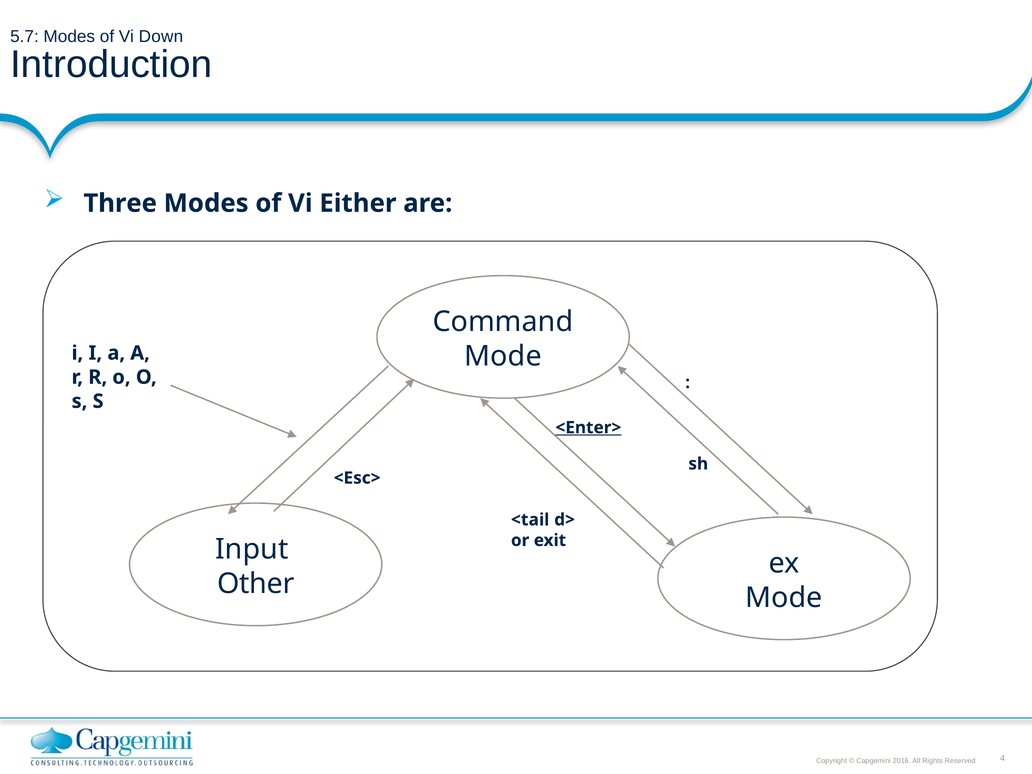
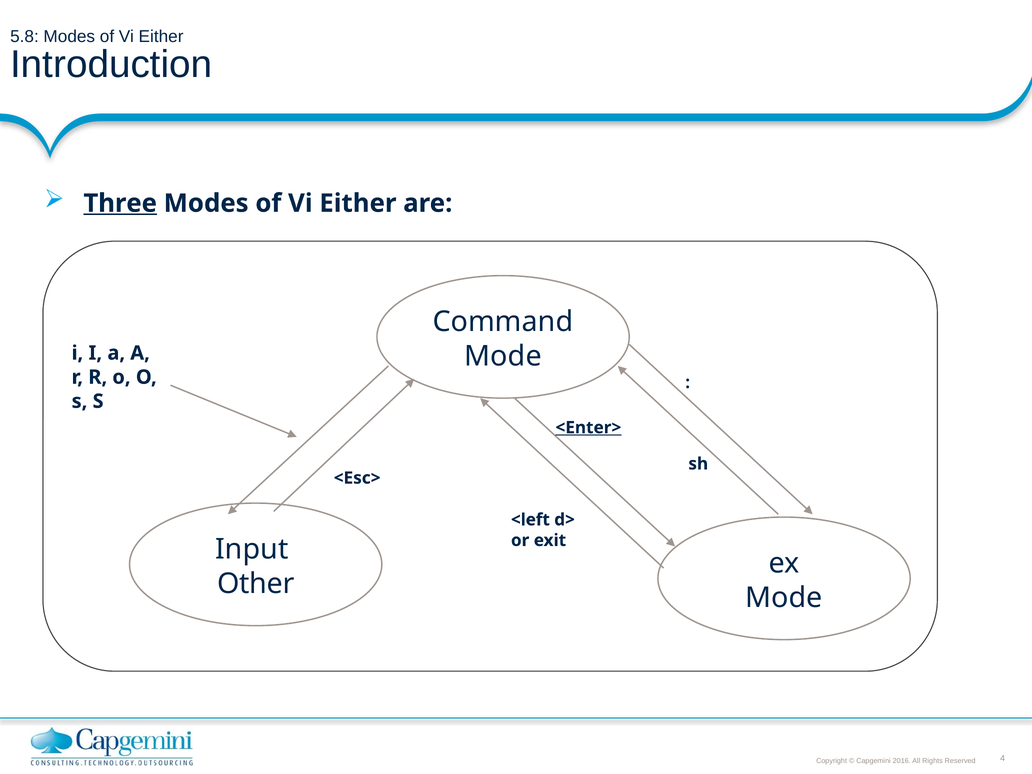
5.7: 5.7 -> 5.8
Down at (161, 36): Down -> Either
Three underline: none -> present
<tail: <tail -> <left
